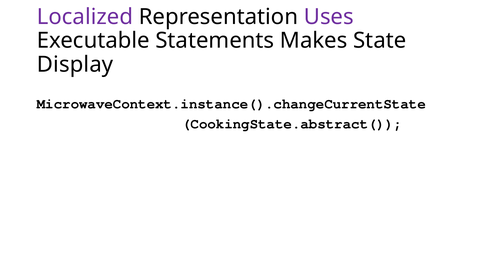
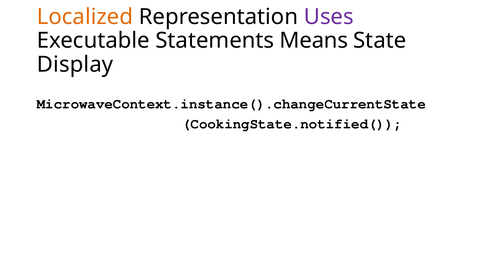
Localized colour: purple -> orange
Makes: Makes -> Means
CookingState.abstract(: CookingState.abstract( -> CookingState.notified(
